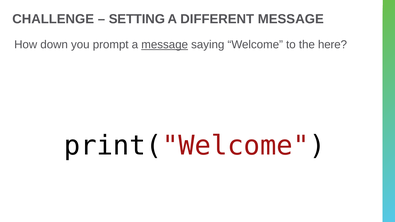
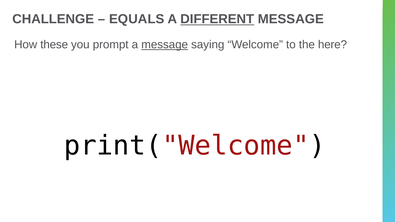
SETTING: SETTING -> EQUALS
DIFFERENT underline: none -> present
down: down -> these
